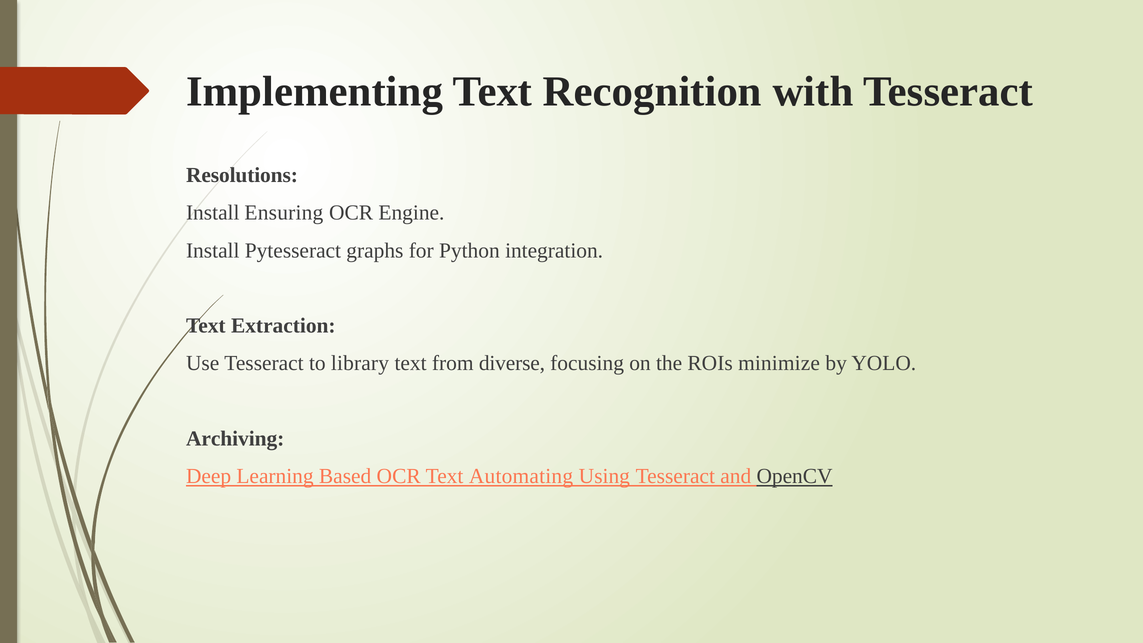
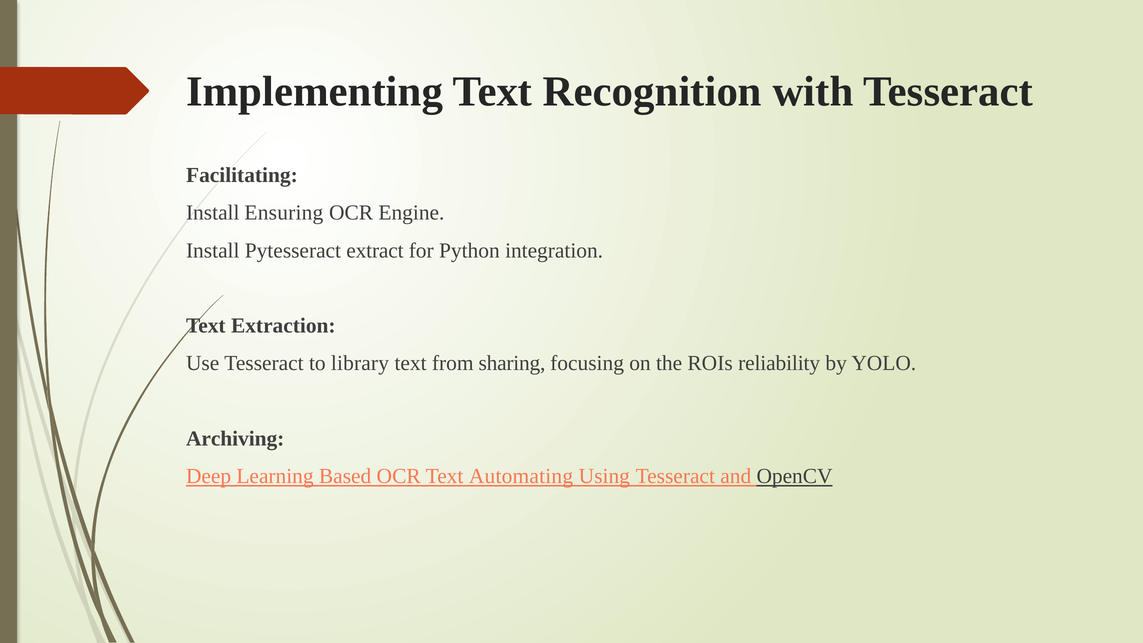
Resolutions: Resolutions -> Facilitating
graphs: graphs -> extract
diverse: diverse -> sharing
minimize: minimize -> reliability
